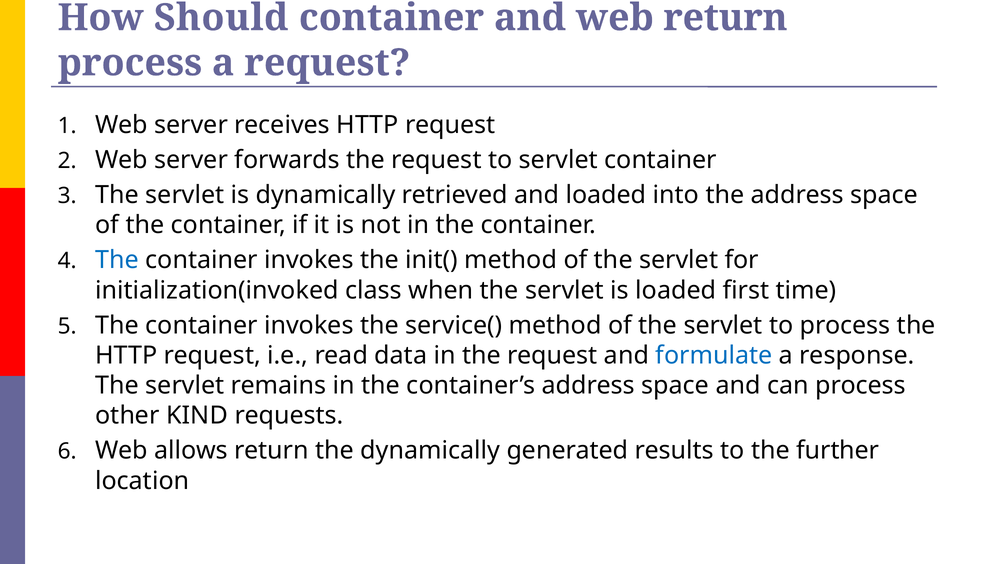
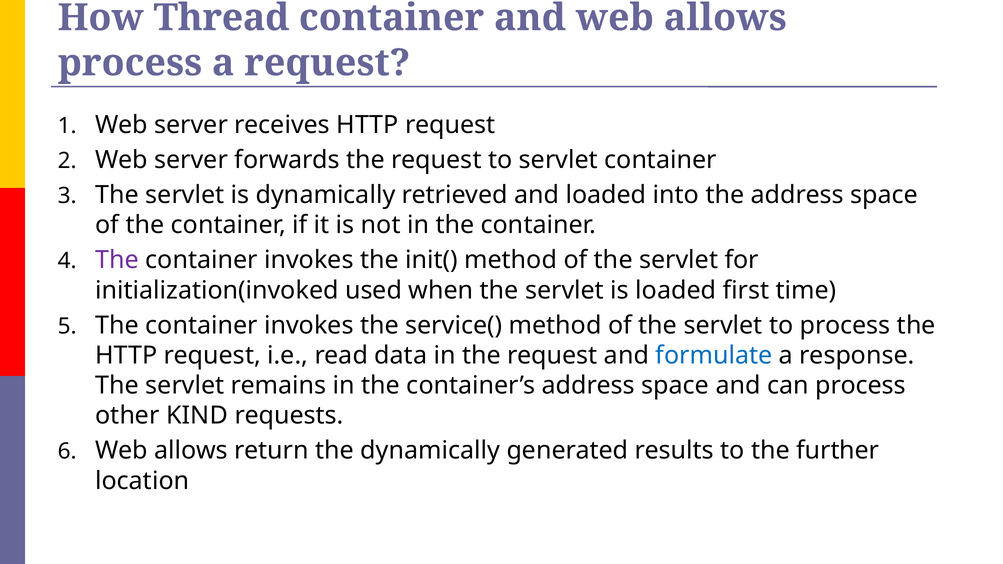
Should: Should -> Thread
and web return: return -> allows
The at (117, 260) colour: blue -> purple
class: class -> used
